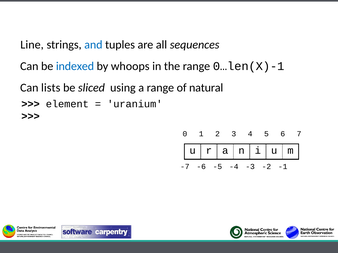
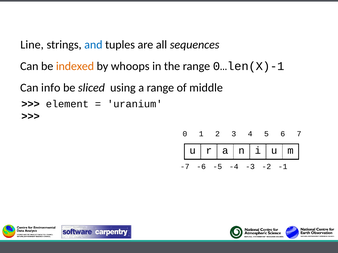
indexed colour: blue -> orange
lists: lists -> info
natural: natural -> middle
